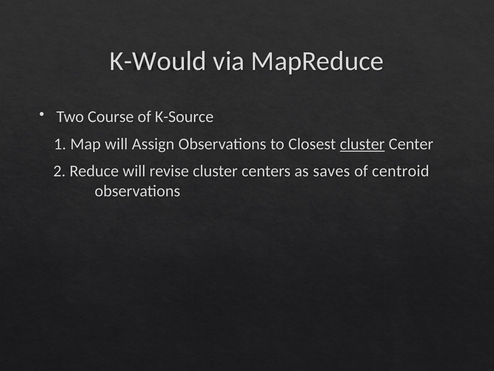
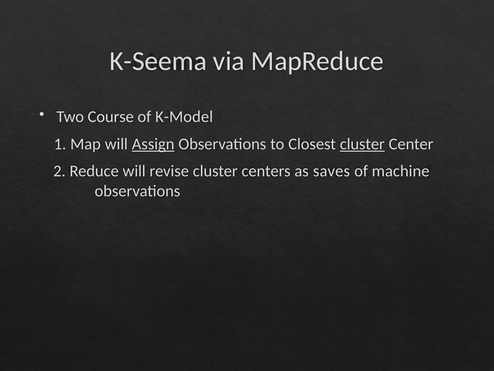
K-Would: K-Would -> K-Seema
K-Source: K-Source -> K-Model
Assign underline: none -> present
centroid: centroid -> machine
